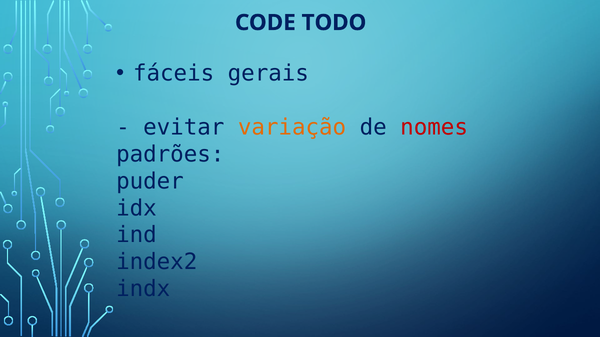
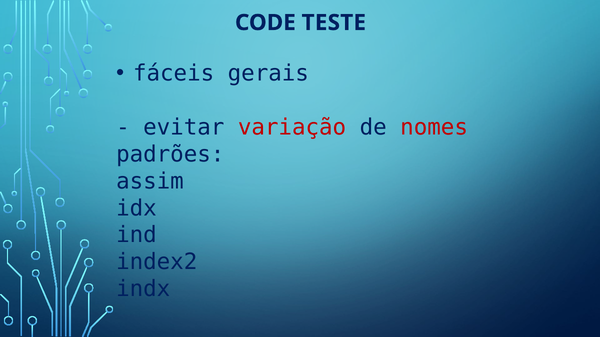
TODO: TODO -> TESTE
variação colour: orange -> red
puder: puder -> assim
